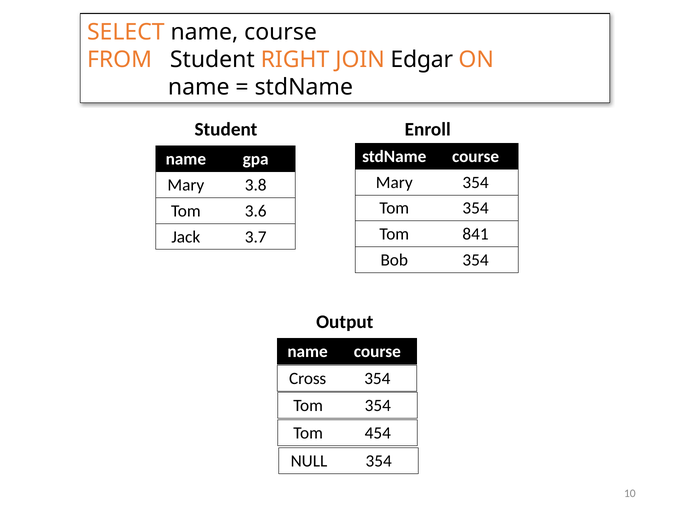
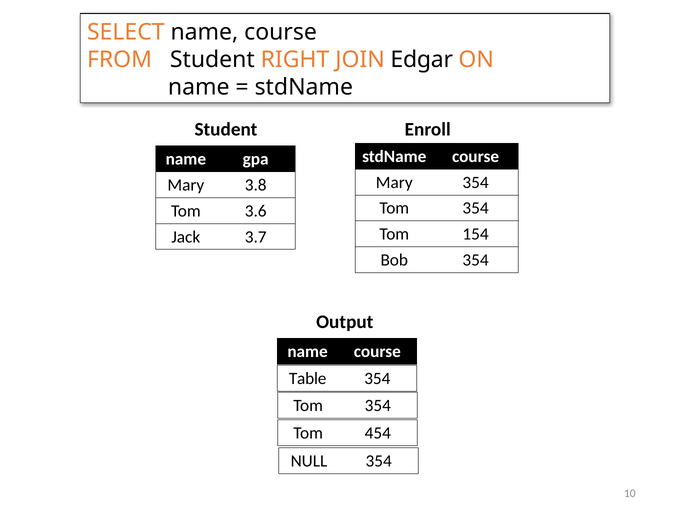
841: 841 -> 154
Cross: Cross -> Table
